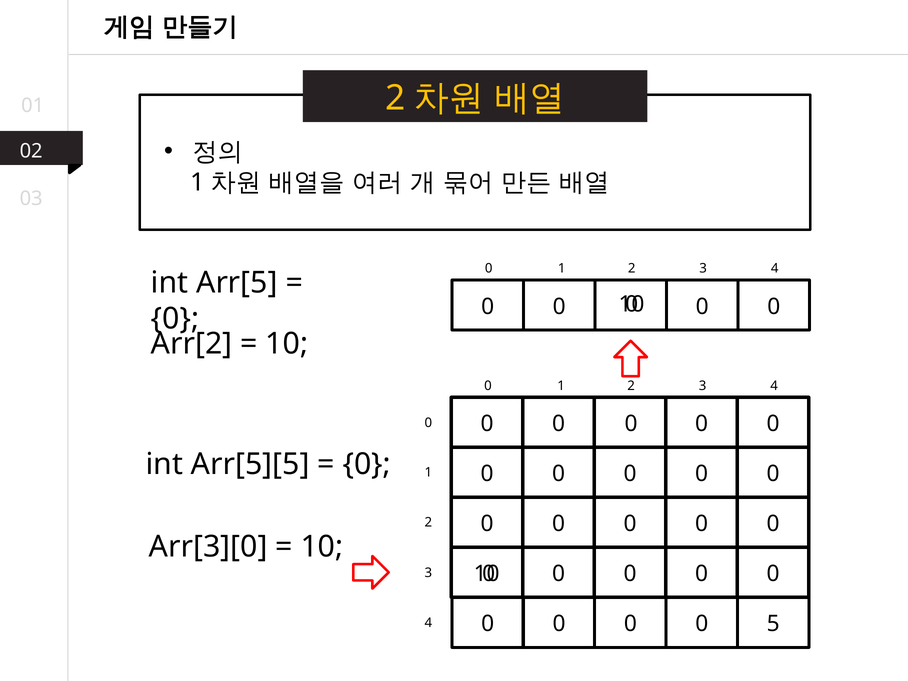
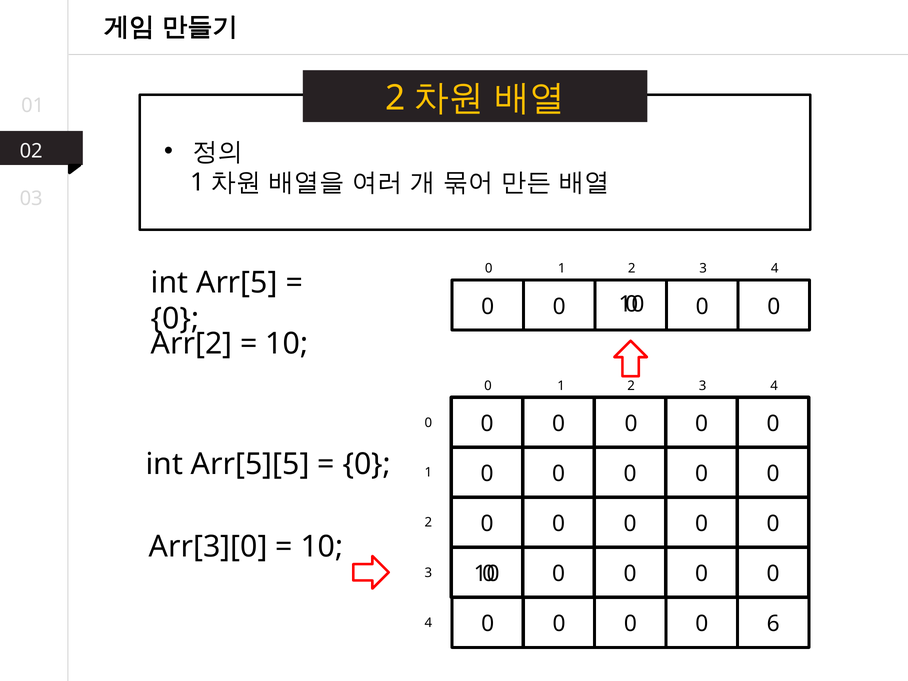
5: 5 -> 6
